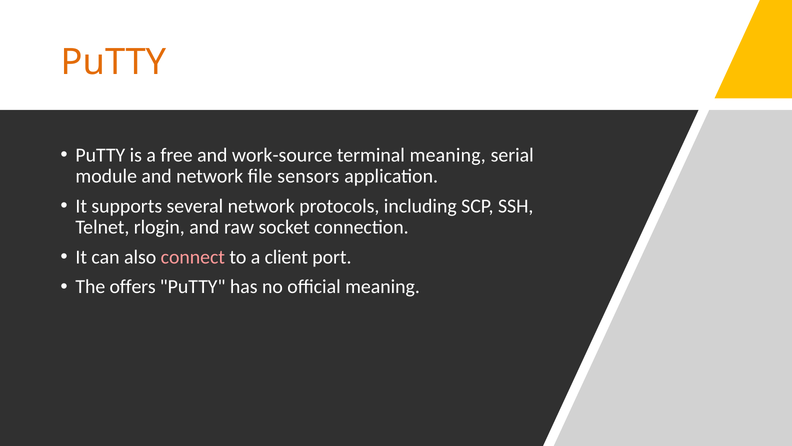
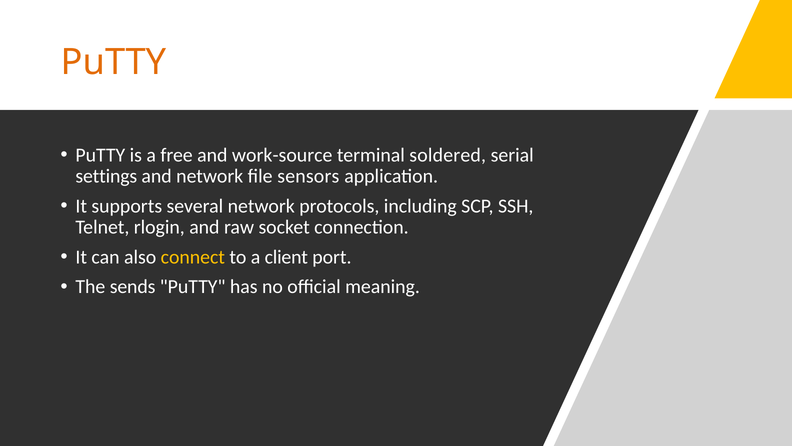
terminal meaning: meaning -> soldered
module: module -> settings
connect colour: pink -> yellow
offers: offers -> sends
